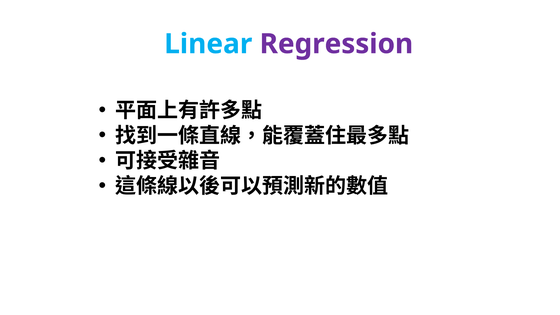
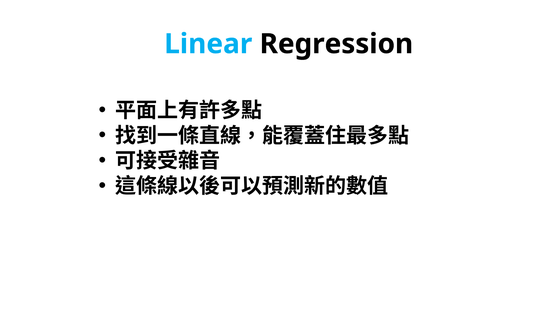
Regression colour: purple -> black
